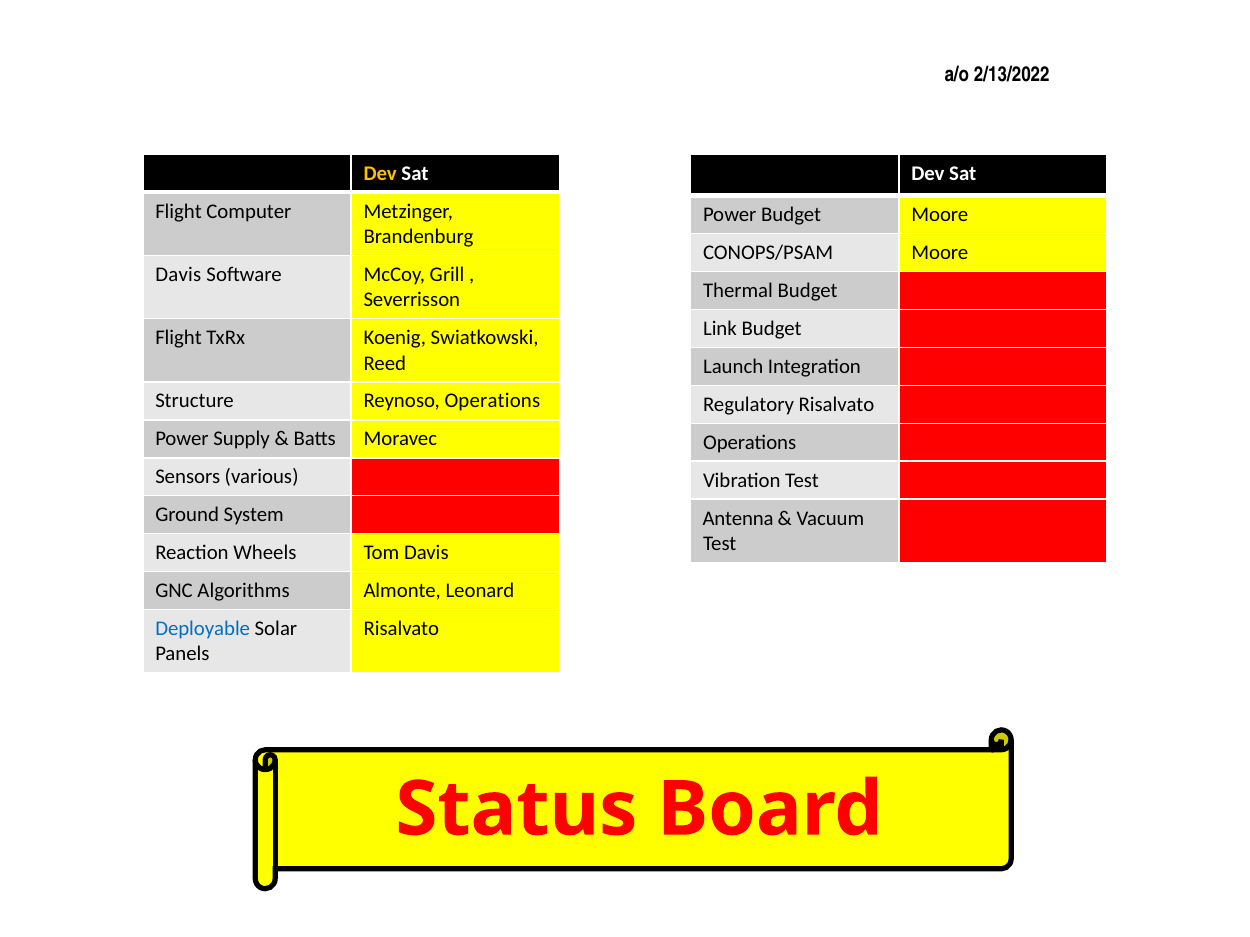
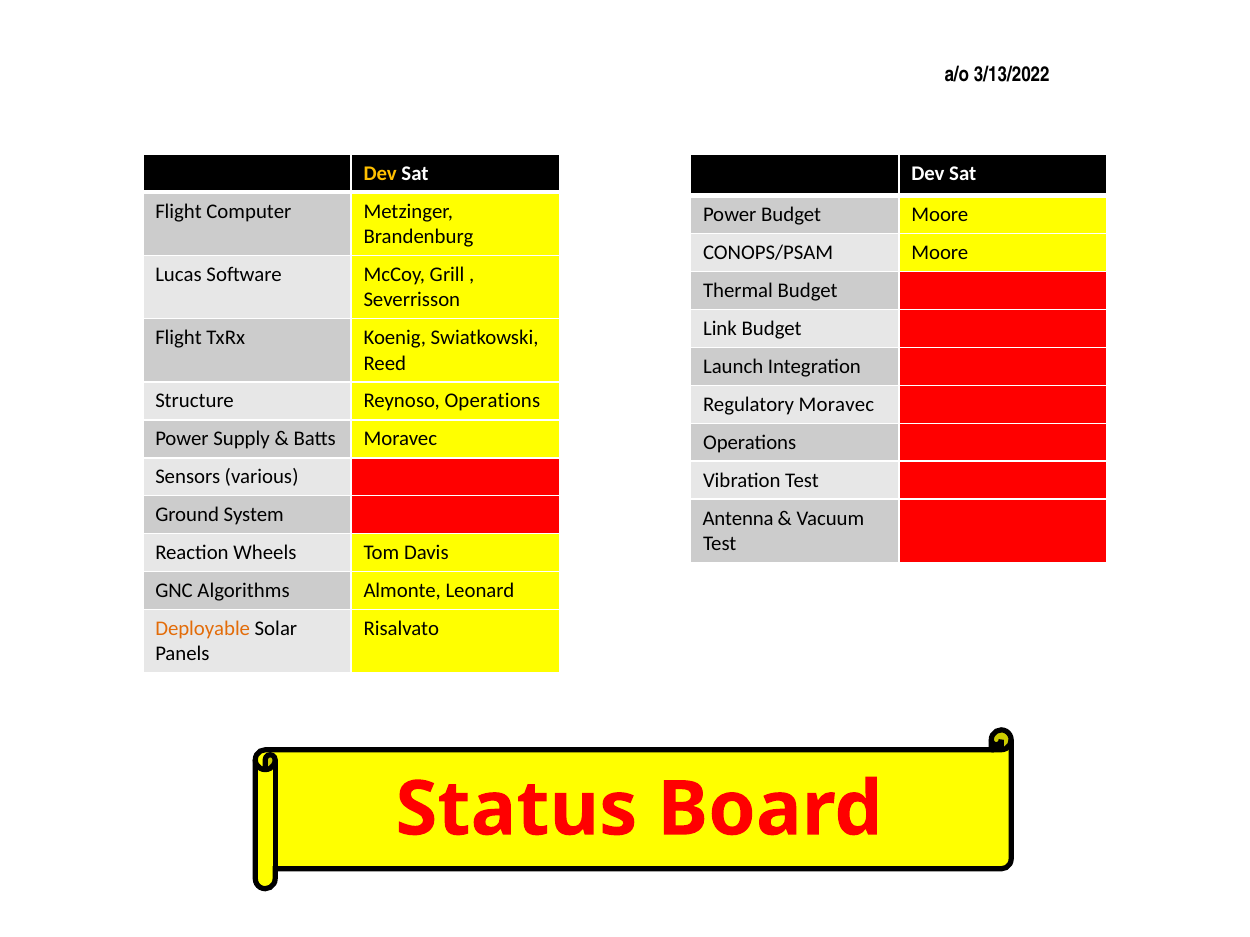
2/13/2022: 2/13/2022 -> 3/13/2022
Davis at (178, 275): Davis -> Lucas
Regulatory Risalvato: Risalvato -> Moravec
Deployable colour: blue -> orange
